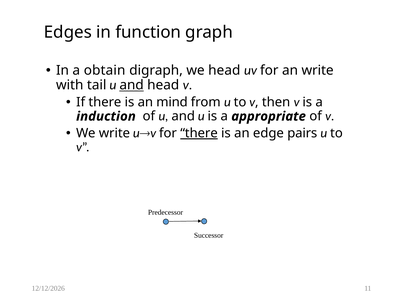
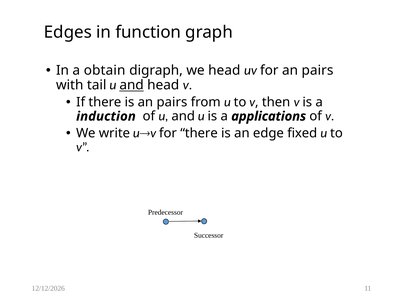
for an write: write -> pairs
is an mind: mind -> pairs
appropriate: appropriate -> applications
there at (199, 133) underline: present -> none
pairs: pairs -> fixed
